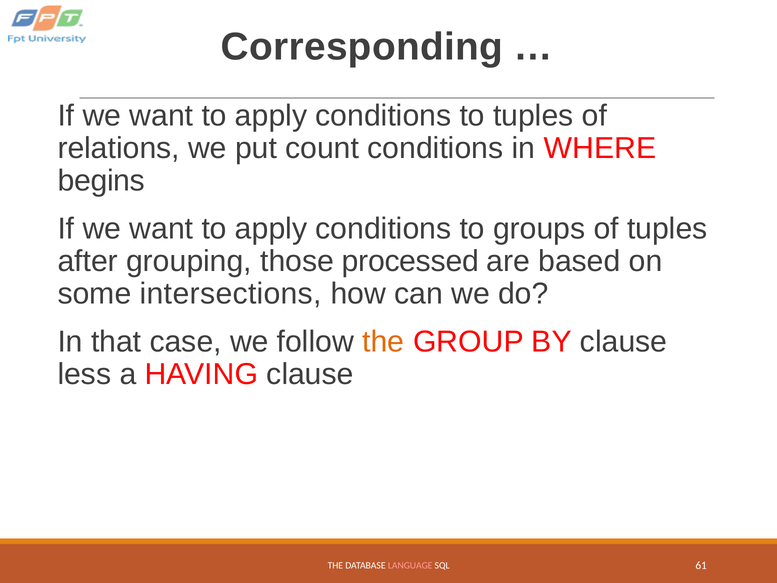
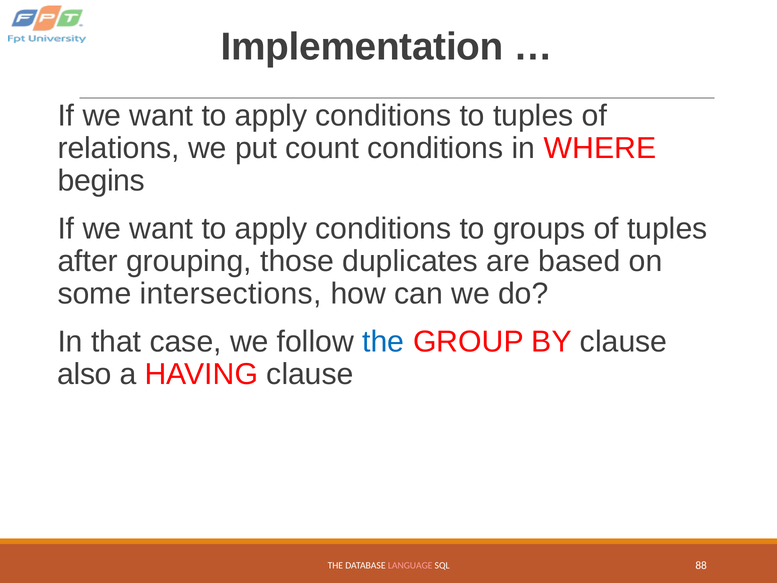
Corresponding: Corresponding -> Implementation
processed: processed -> duplicates
the at (383, 341) colour: orange -> blue
less: less -> also
61: 61 -> 88
